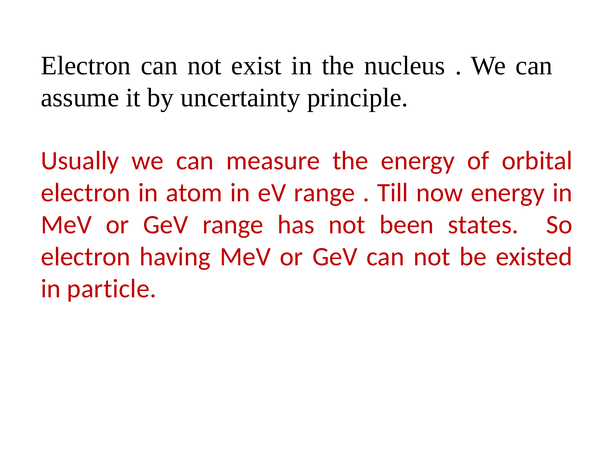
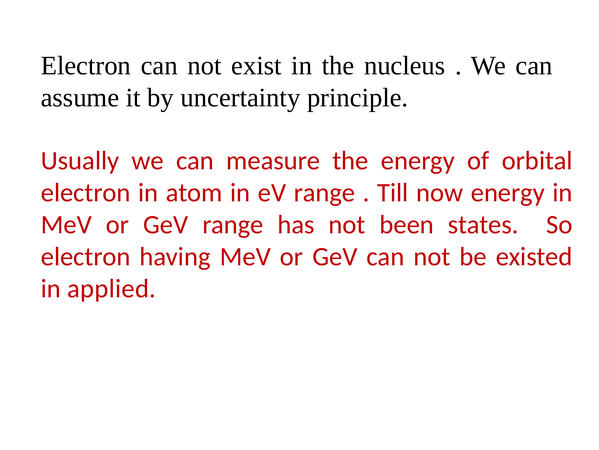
particle: particle -> applied
